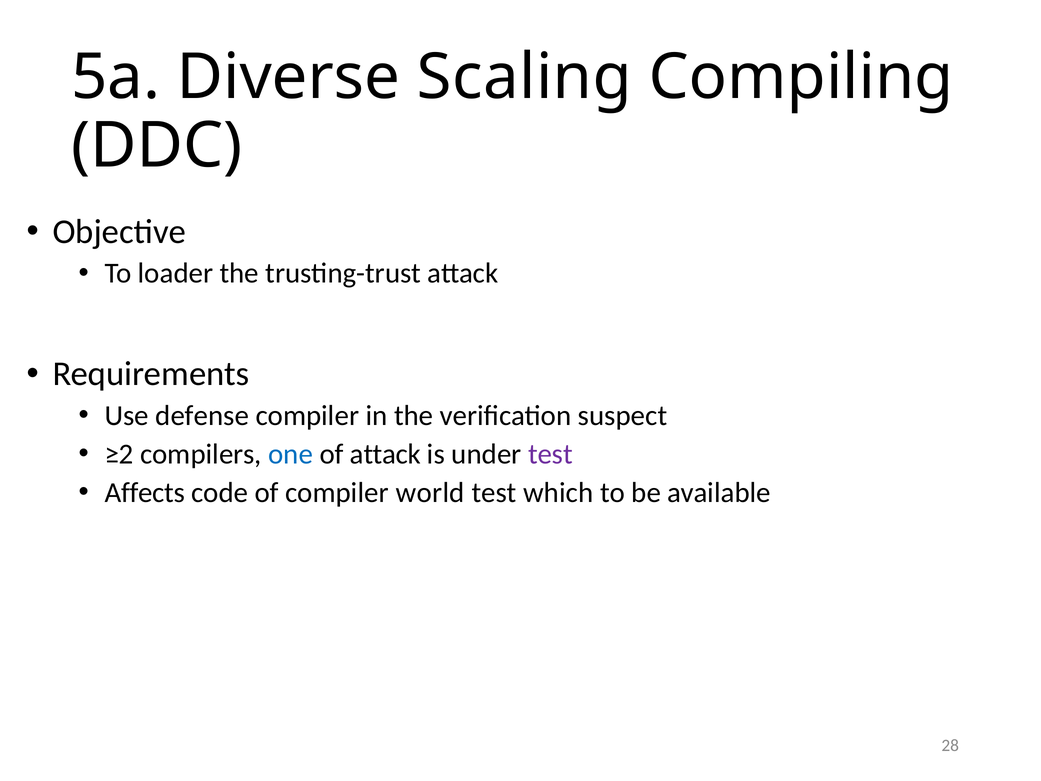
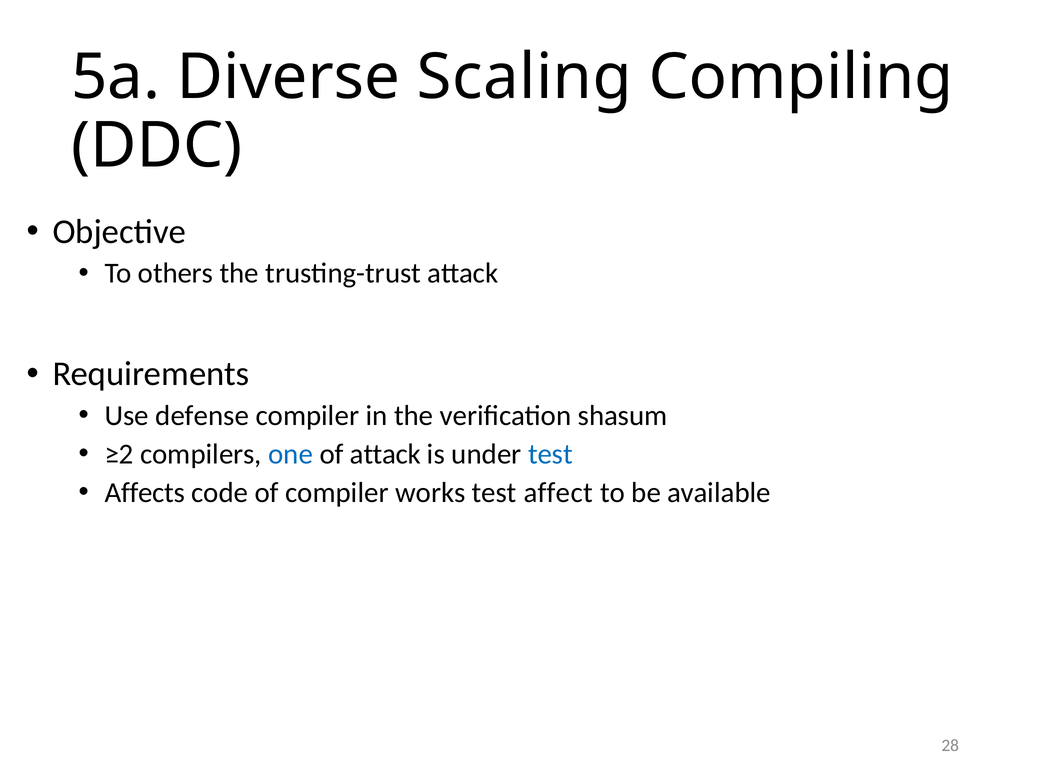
loader: loader -> others
suspect: suspect -> shasum
test at (550, 454) colour: purple -> blue
world: world -> works
which: which -> affect
